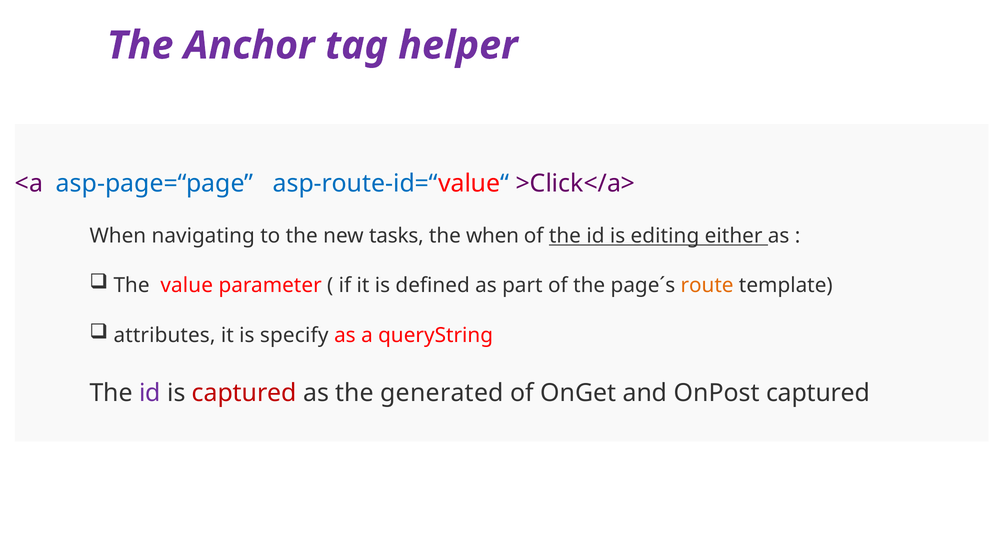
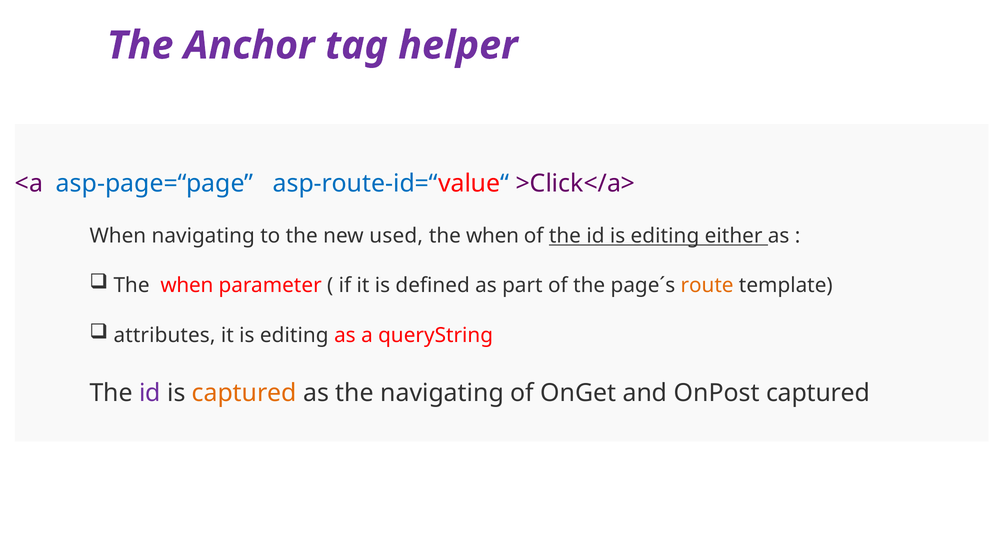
tasks: tasks -> used
value at (187, 285): value -> when
it is specify: specify -> editing
captured at (244, 393) colour: red -> orange
the generated: generated -> navigating
